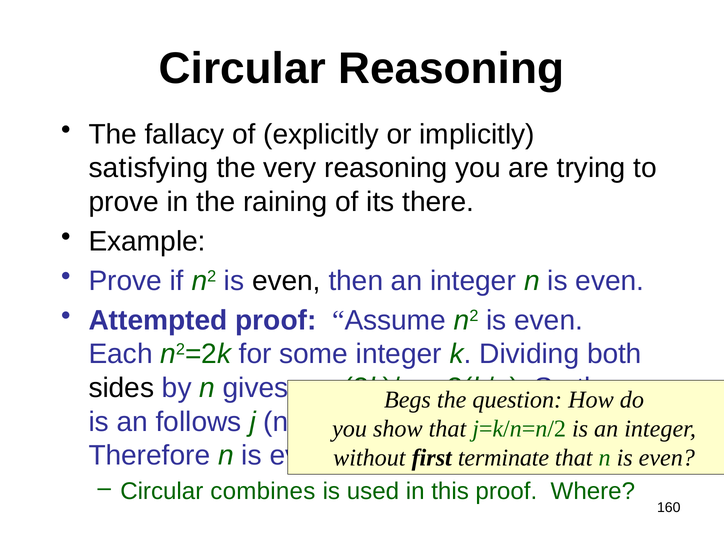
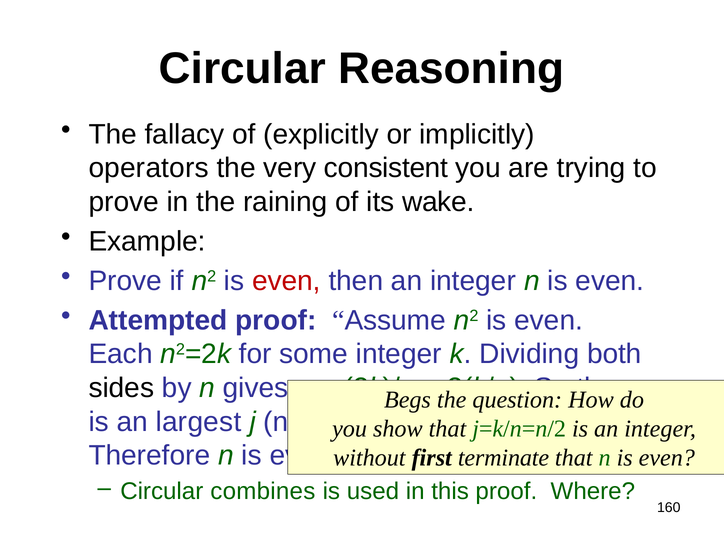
satisfying: satisfying -> operators
very reasoning: reasoning -> consistent
its there: there -> wake
even at (286, 281) colour: black -> red
follows: follows -> largest
